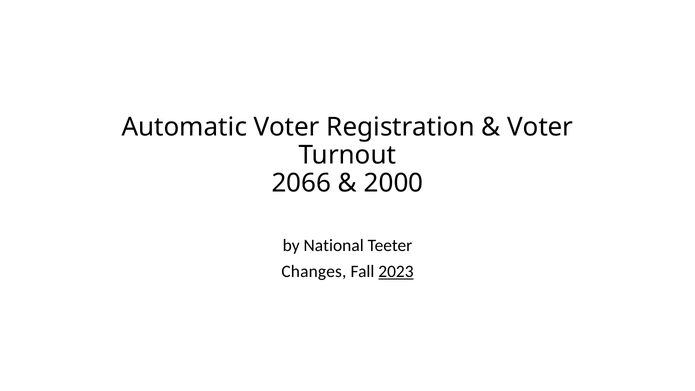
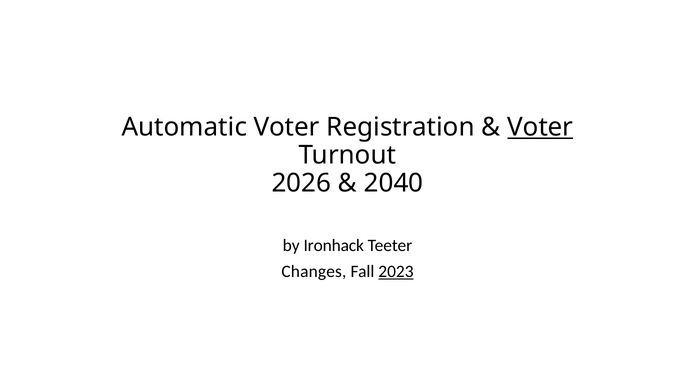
Voter at (540, 127) underline: none -> present
2066: 2066 -> 2026
2000: 2000 -> 2040
National: National -> Ironhack
